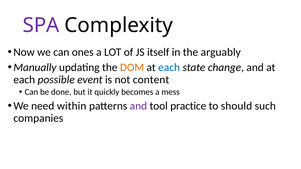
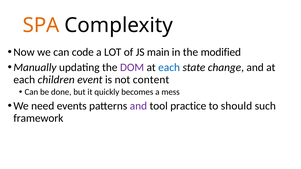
SPA colour: purple -> orange
ones: ones -> code
itself: itself -> main
arguably: arguably -> modified
DOM colour: orange -> purple
possible: possible -> children
within: within -> events
companies: companies -> framework
